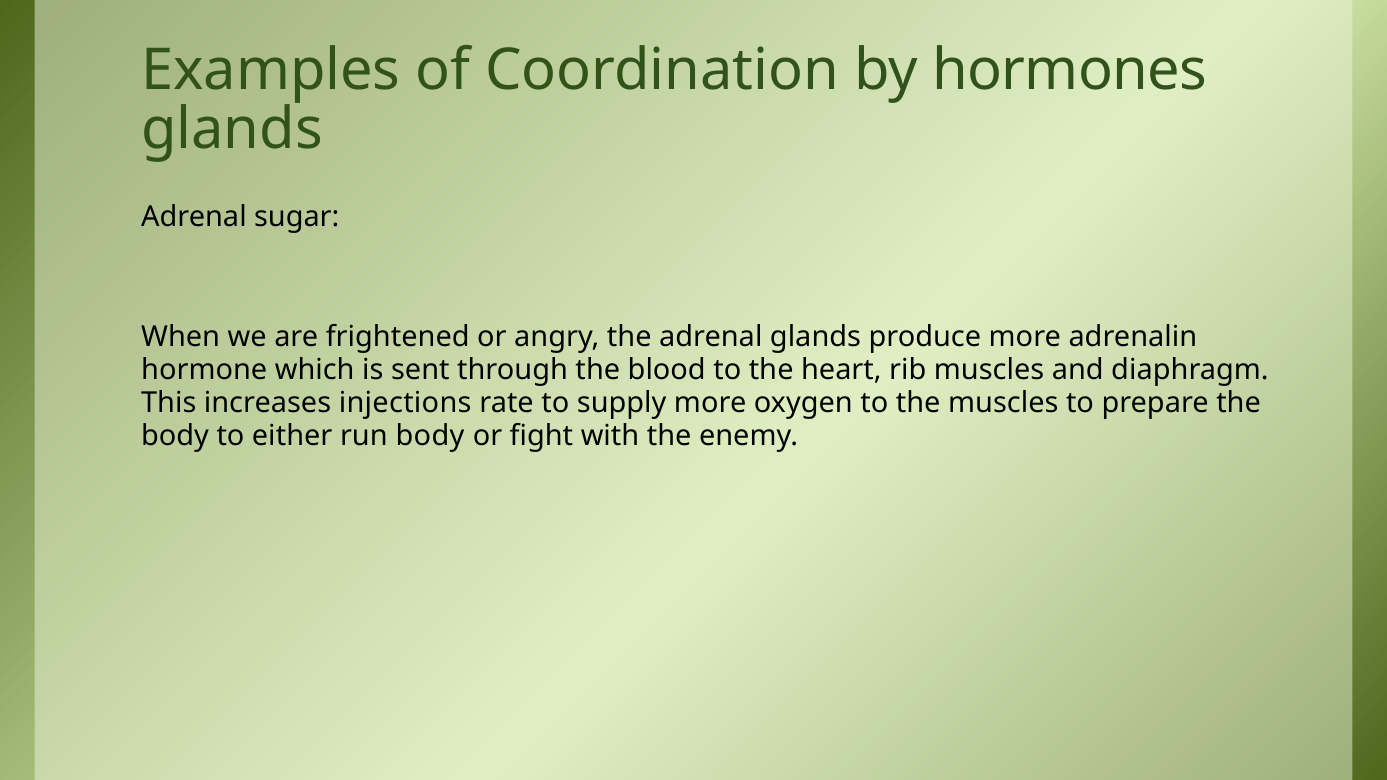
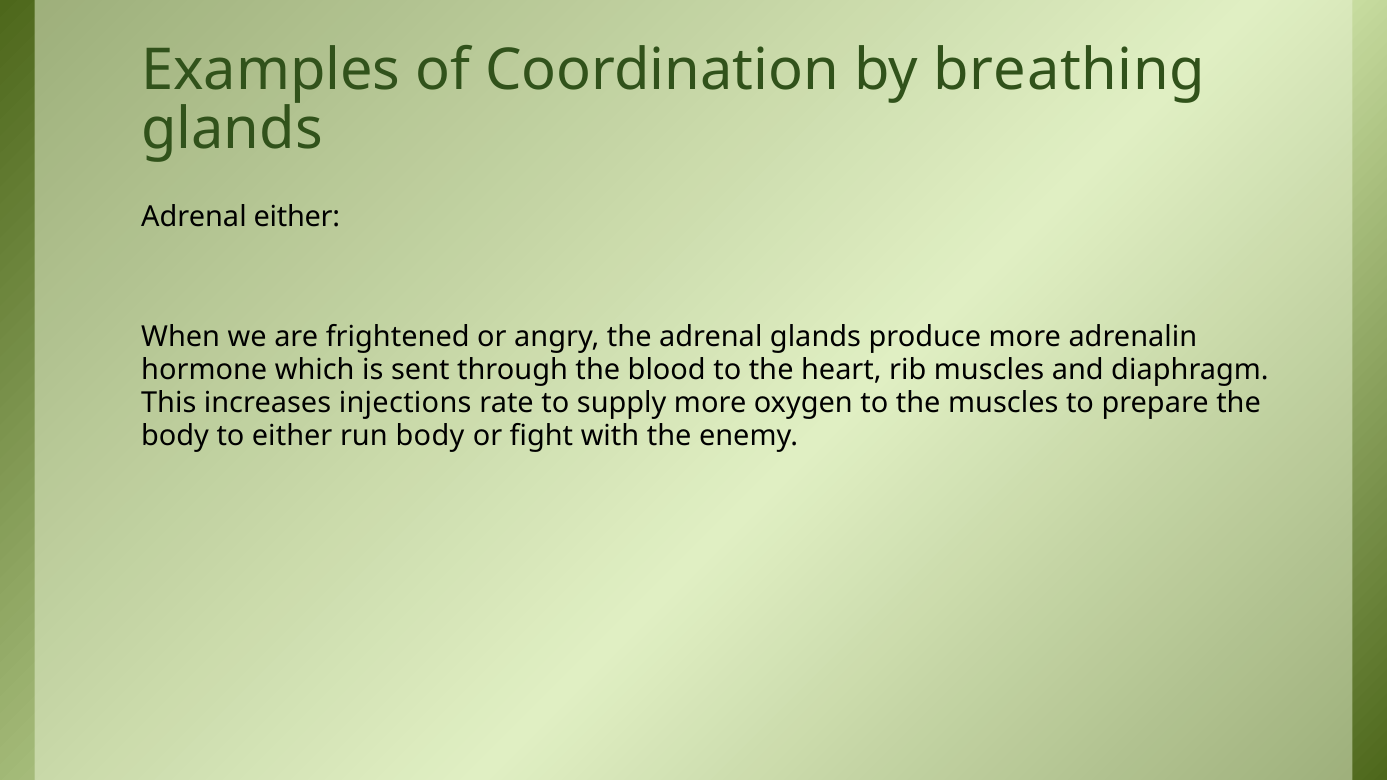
hormones: hormones -> breathing
Adrenal sugar: sugar -> either
